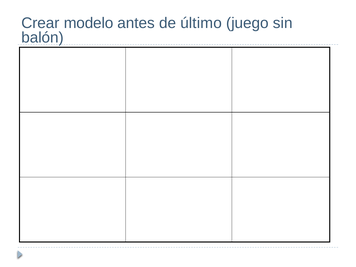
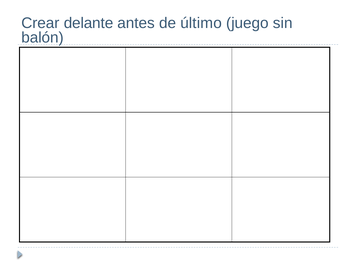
modelo: modelo -> delante
